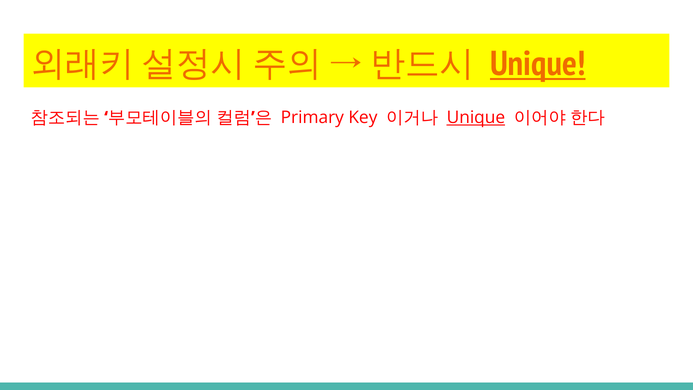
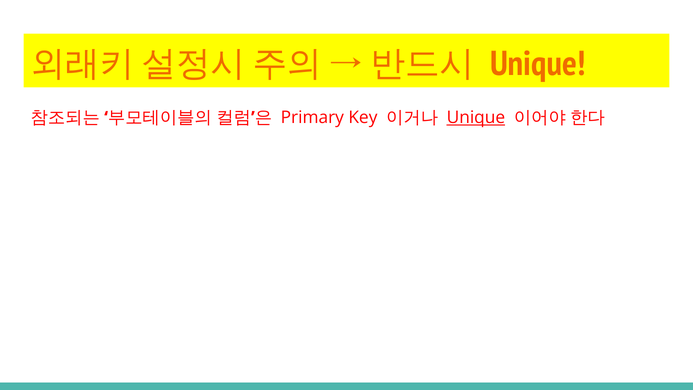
Unique at (538, 64) underline: present -> none
